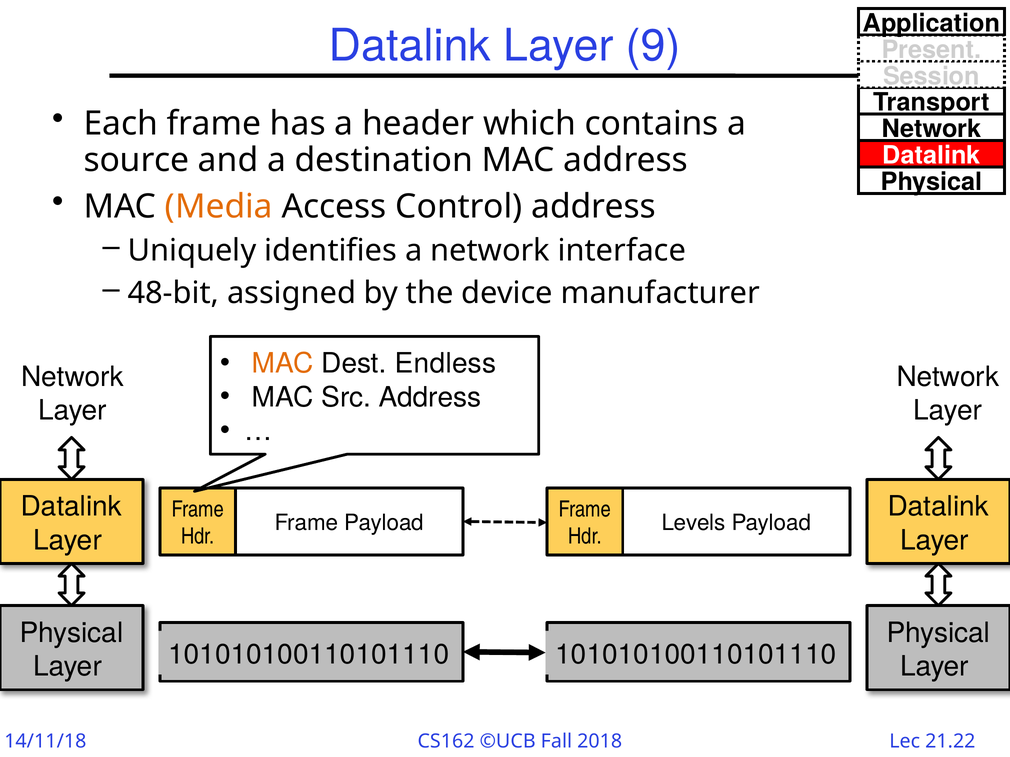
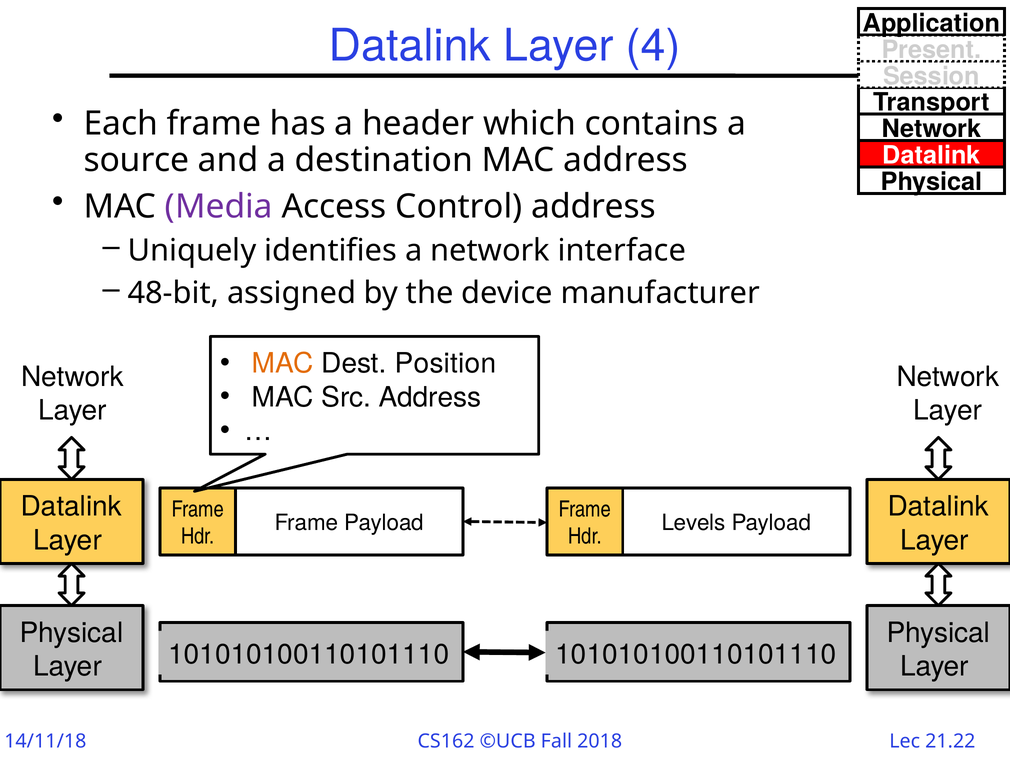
9: 9 -> 4
Media colour: orange -> purple
Endless: Endless -> Position
